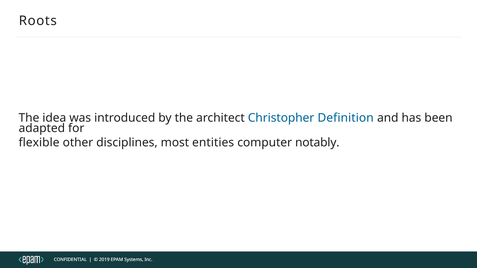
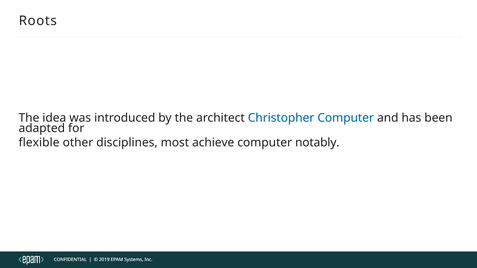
Christopher Definition: Definition -> Computer
entities: entities -> achieve
